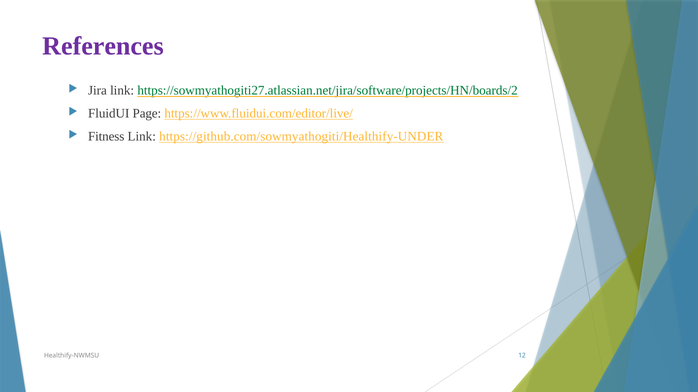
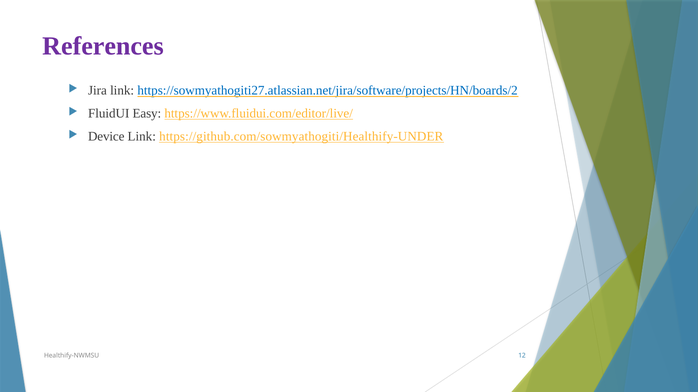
https://sowmyathogiti27.atlassian.net/jira/software/projects/HN/boards/2 colour: green -> blue
Page: Page -> Easy
Fitness: Fitness -> Device
